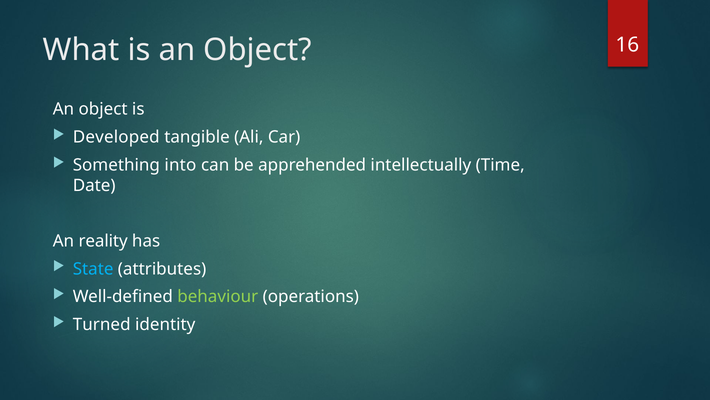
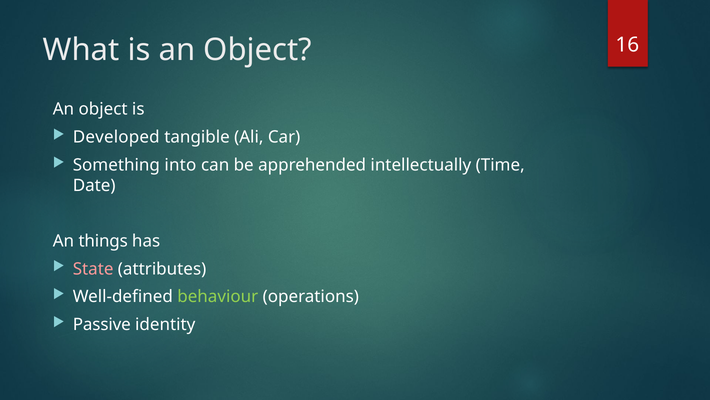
reality: reality -> things
State colour: light blue -> pink
Turned: Turned -> Passive
